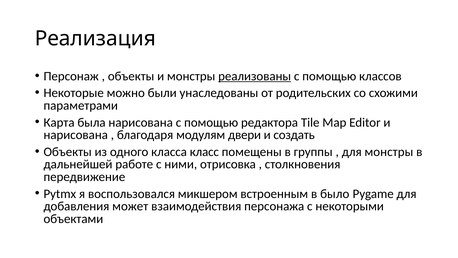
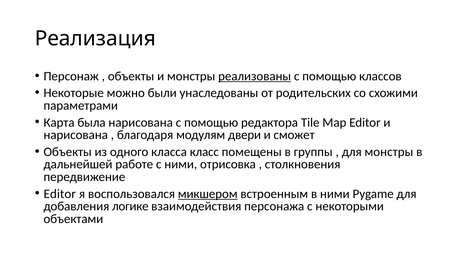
создать: создать -> сможет
Pytmx at (60, 194): Pytmx -> Editor
микшером underline: none -> present
в было: было -> ними
может: может -> логике
